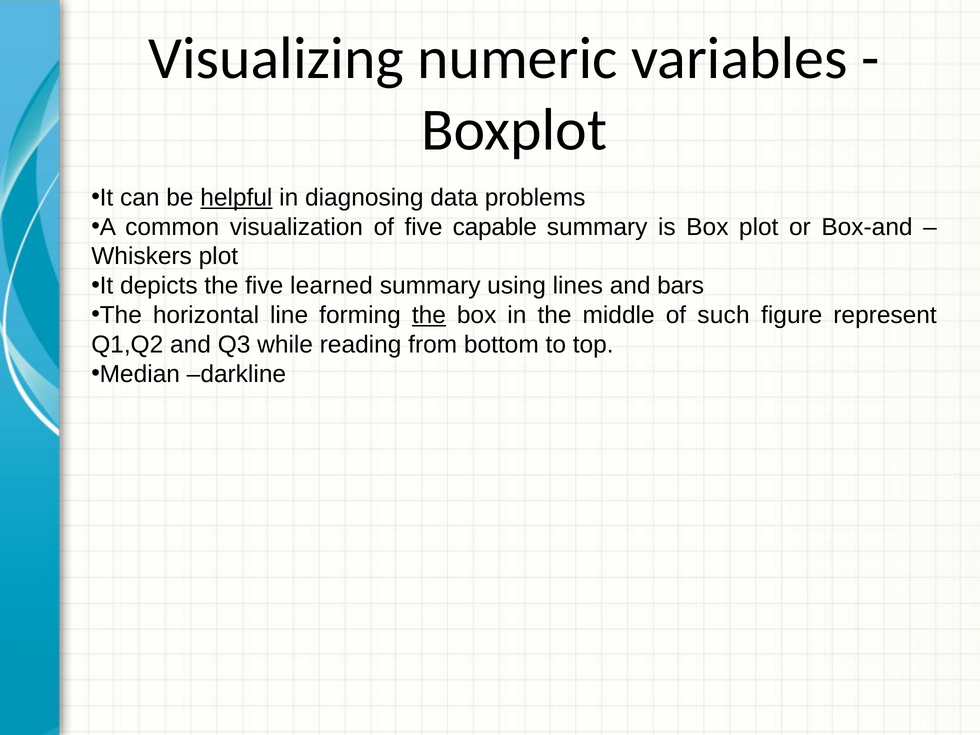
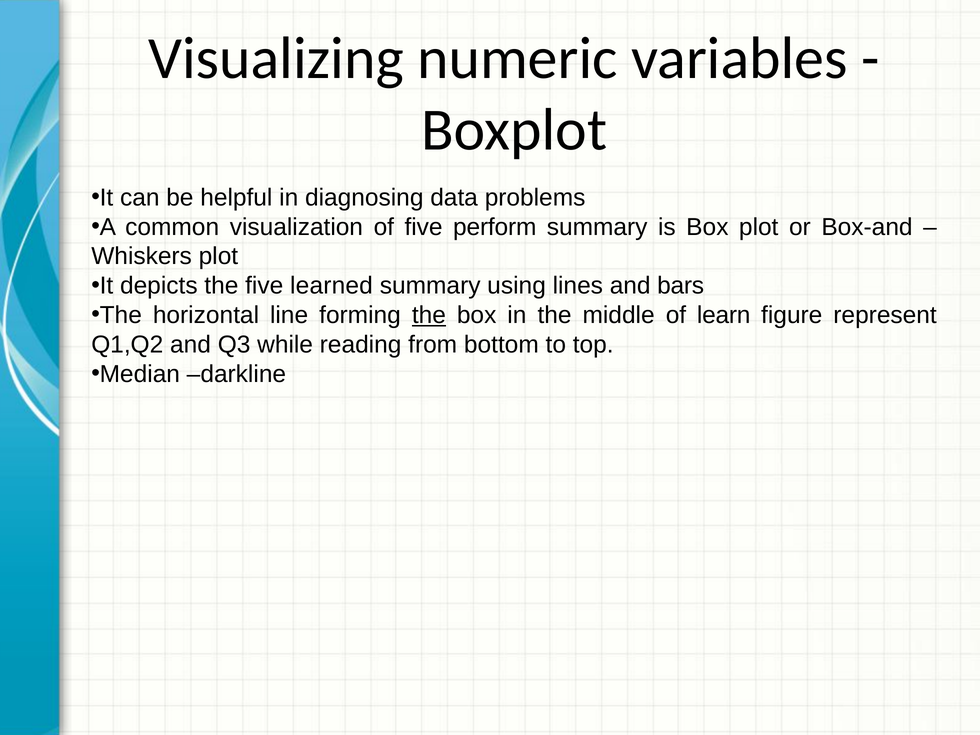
helpful underline: present -> none
capable: capable -> perform
such: such -> learn
